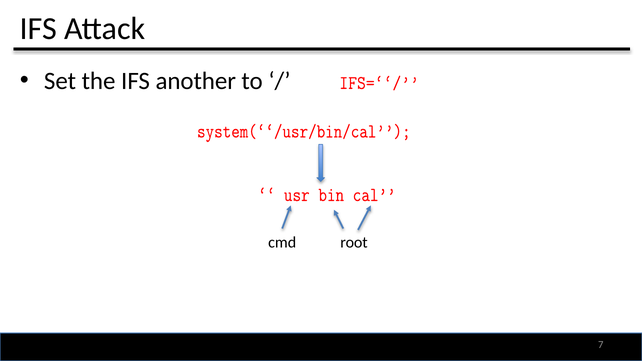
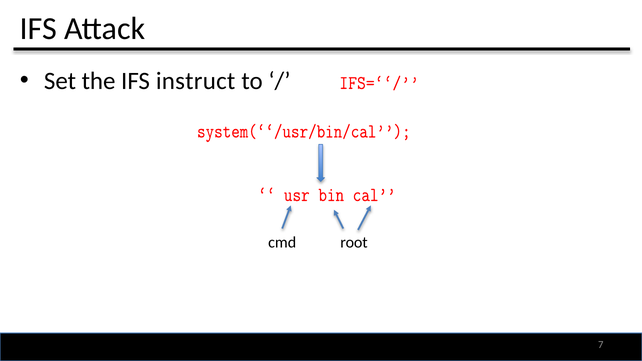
another: another -> instruct
